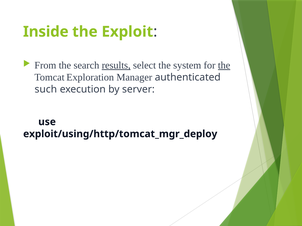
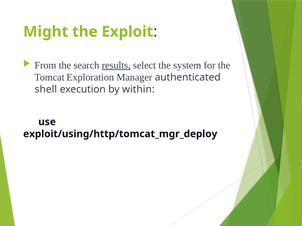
Inside: Inside -> Might
the at (224, 65) underline: present -> none
such: such -> shell
server: server -> within
